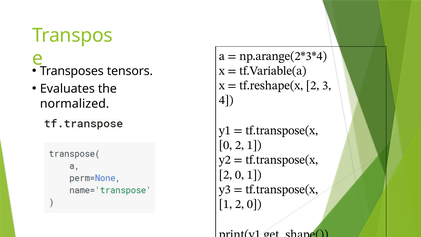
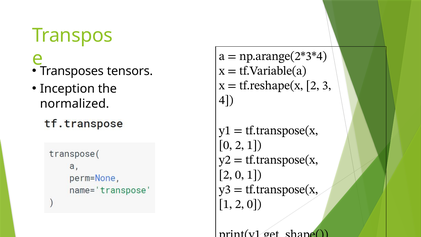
Evaluates: Evaluates -> Inception
